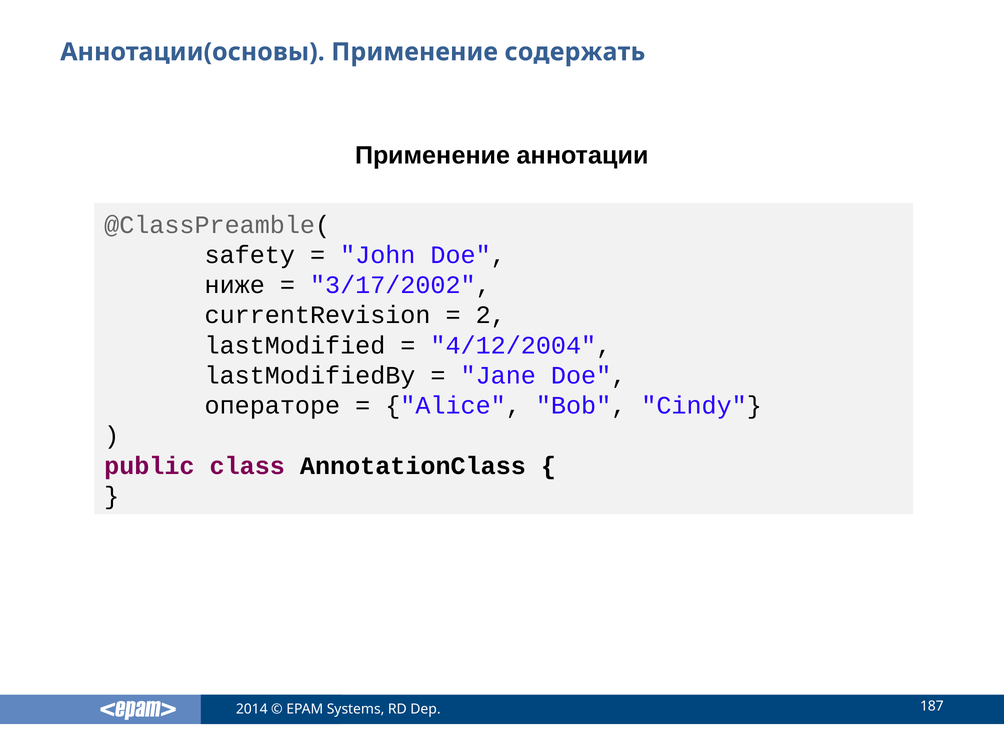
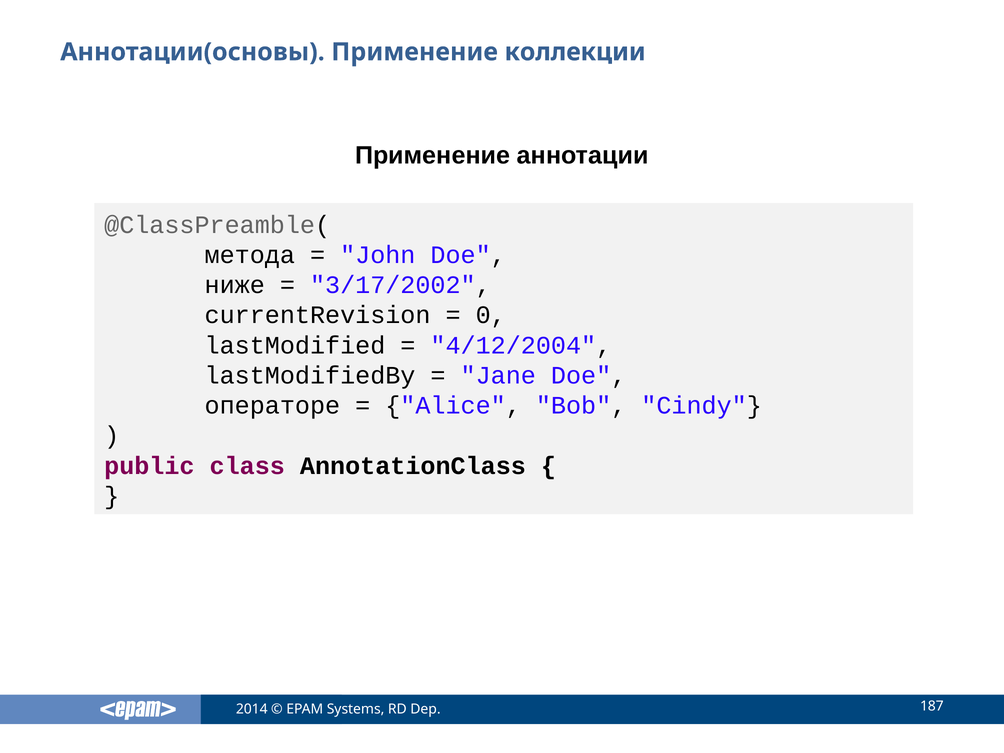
содержать: содержать -> коллекции
safety: safety -> метода
2: 2 -> 0
